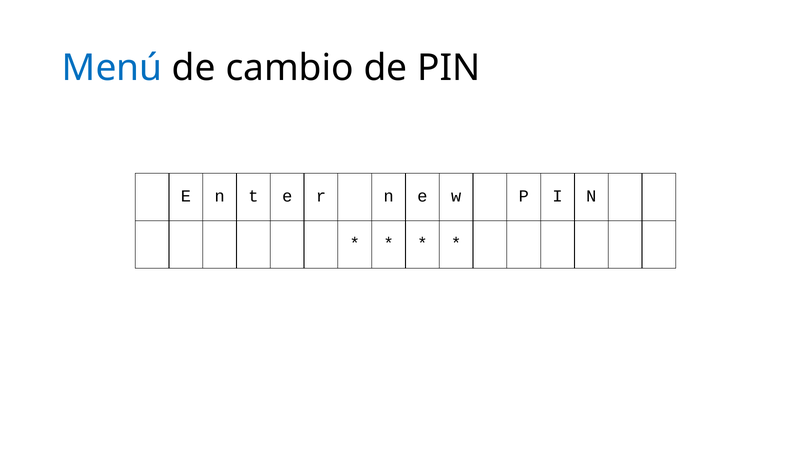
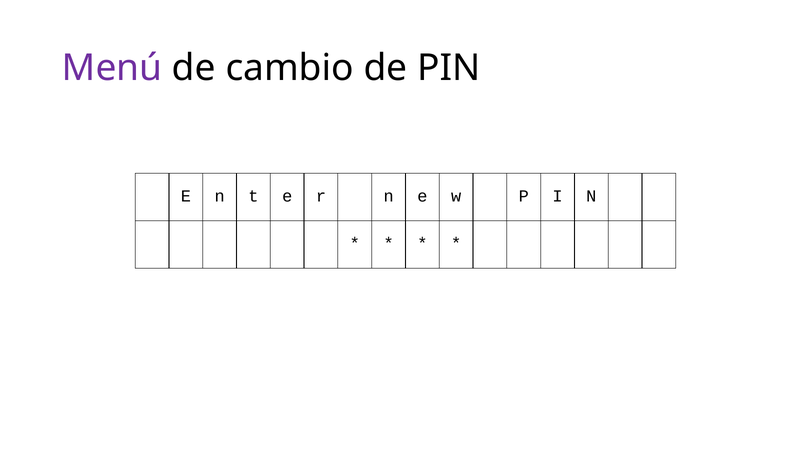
Menú colour: blue -> purple
